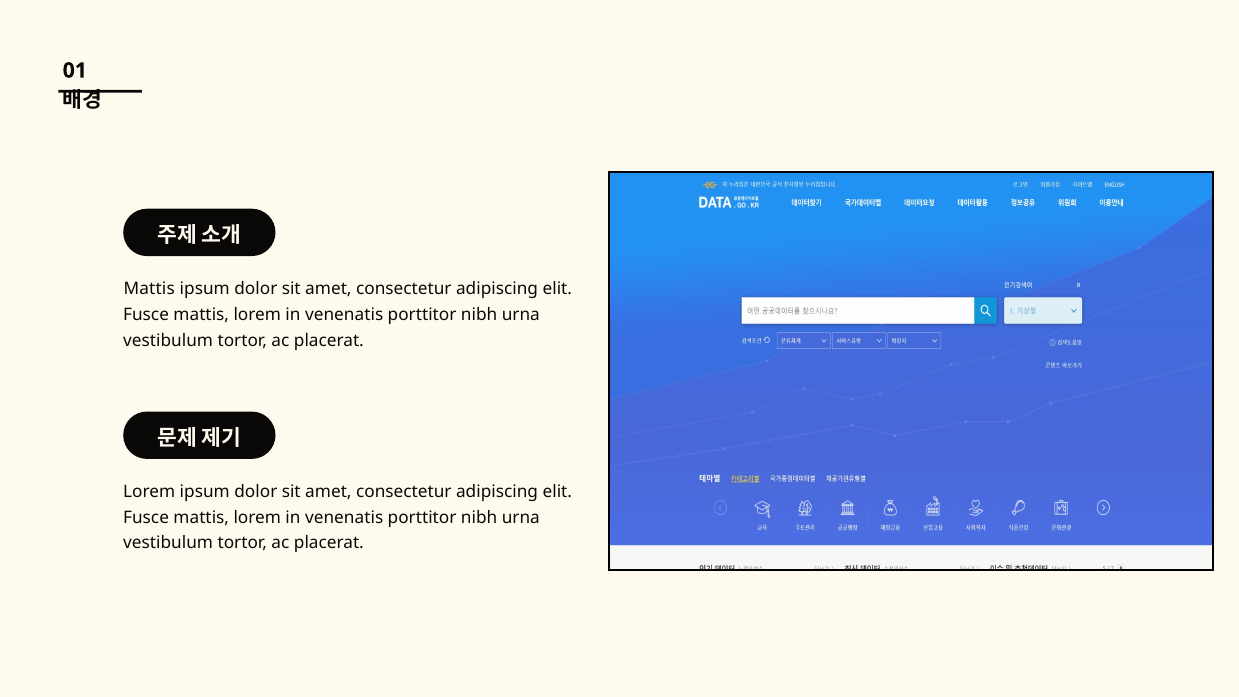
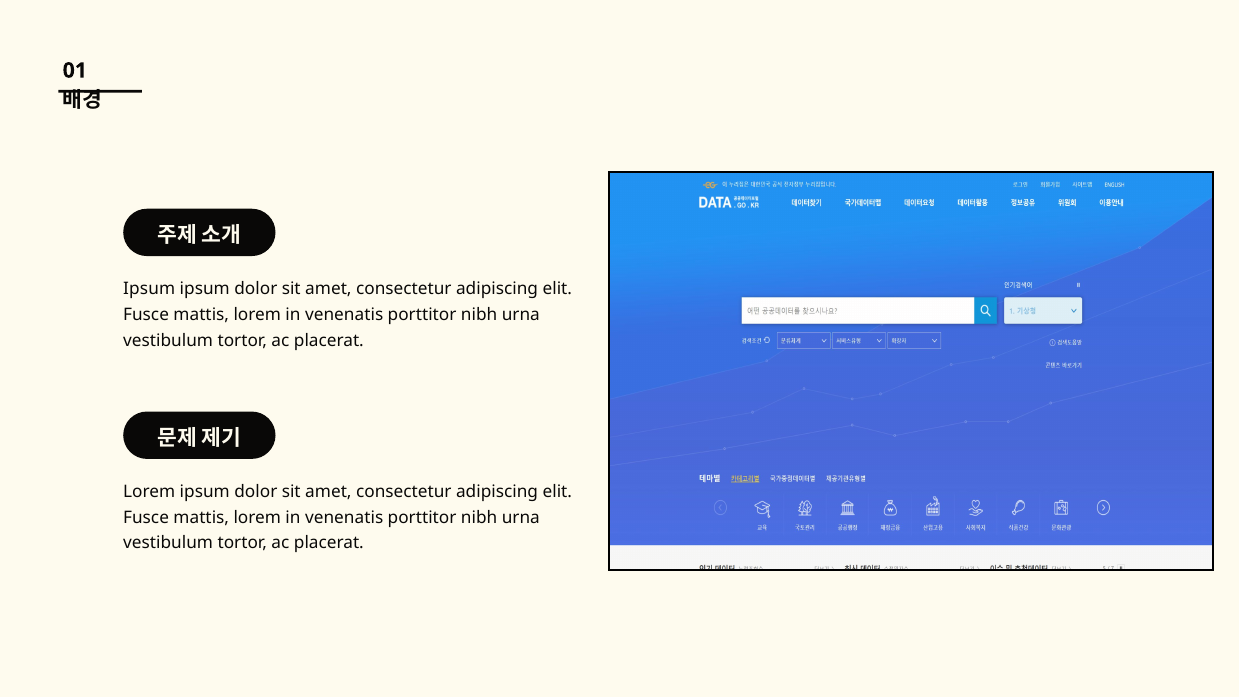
Mattis at (149, 289): Mattis -> Ipsum
